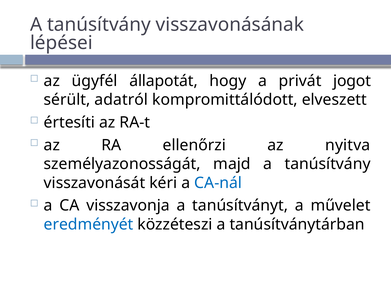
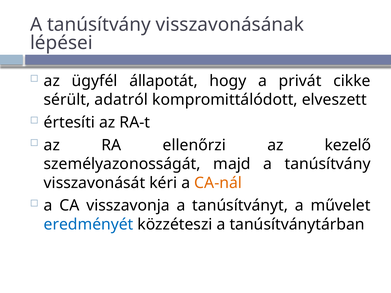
jogot: jogot -> cikke
nyitva: nyitva -> kezelő
CA-nál colour: blue -> orange
